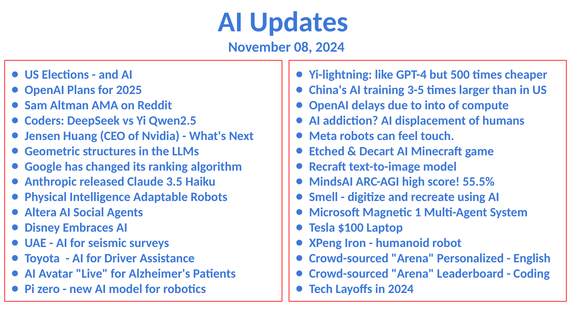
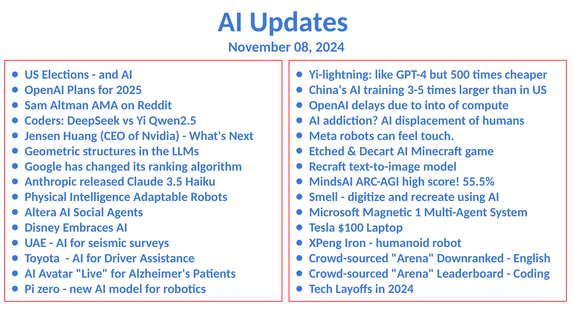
Personalized: Personalized -> Downranked
